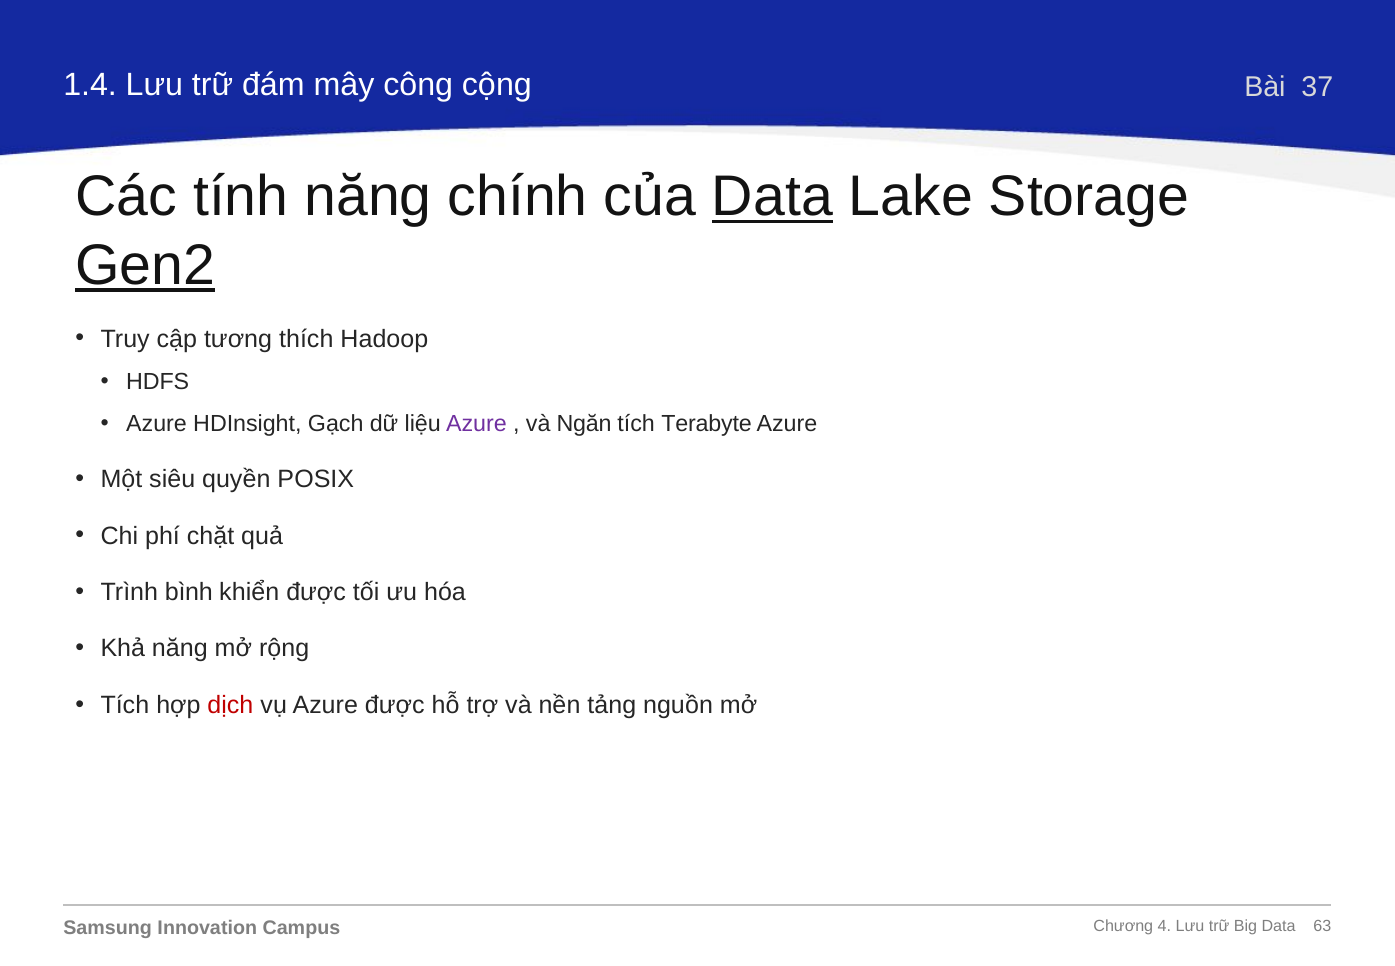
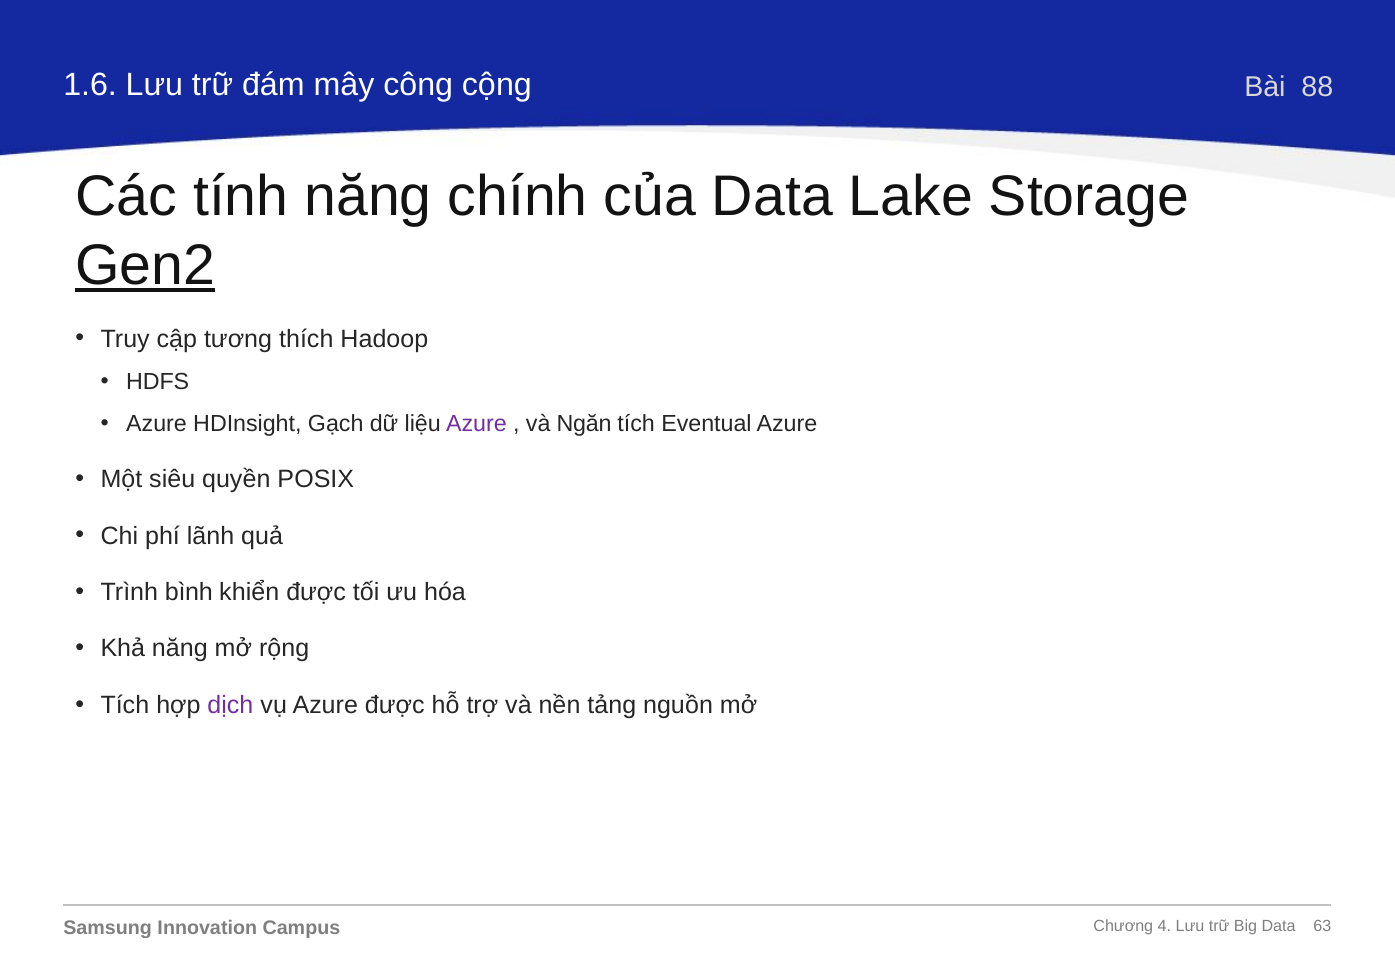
1.4: 1.4 -> 1.6
37: 37 -> 88
Data at (772, 197) underline: present -> none
Terabyte: Terabyte -> Eventual
chặt: chặt -> lãnh
dịch colour: red -> purple
